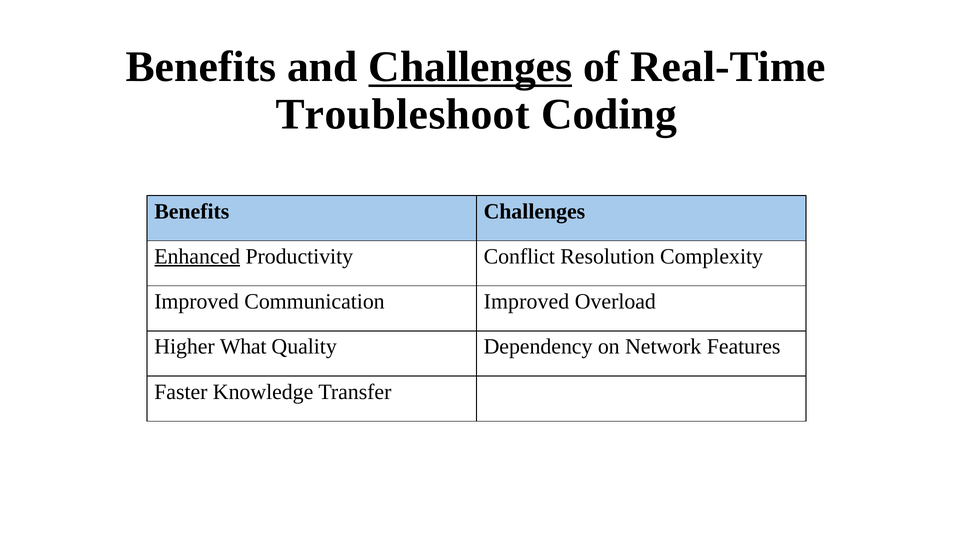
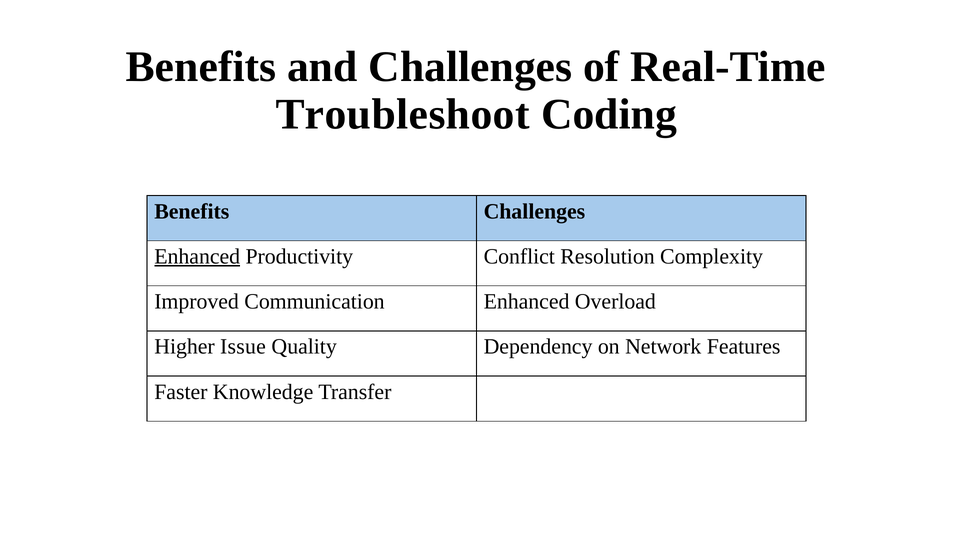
Challenges at (470, 67) underline: present -> none
Communication Improved: Improved -> Enhanced
What: What -> Issue
